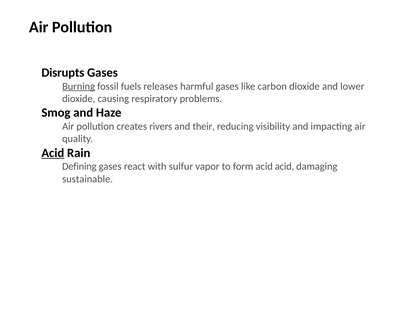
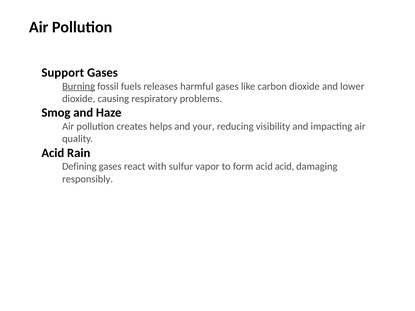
Disrupts: Disrupts -> Support
rivers: rivers -> helps
their: their -> your
Acid at (53, 153) underline: present -> none
sustainable: sustainable -> responsibly
